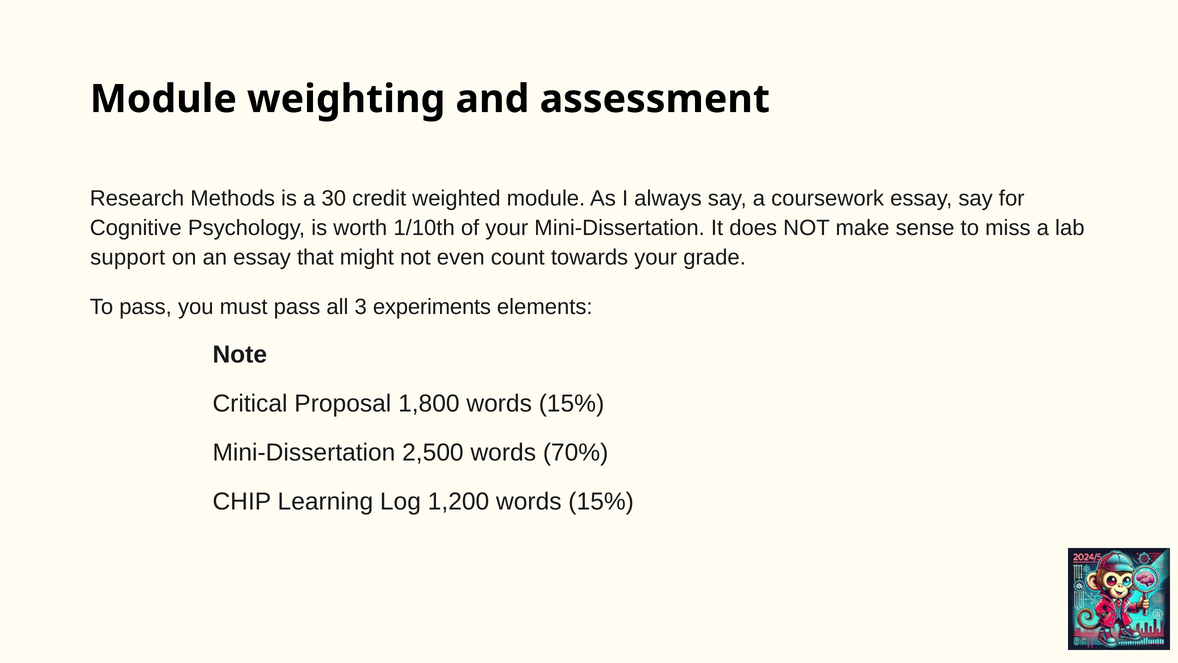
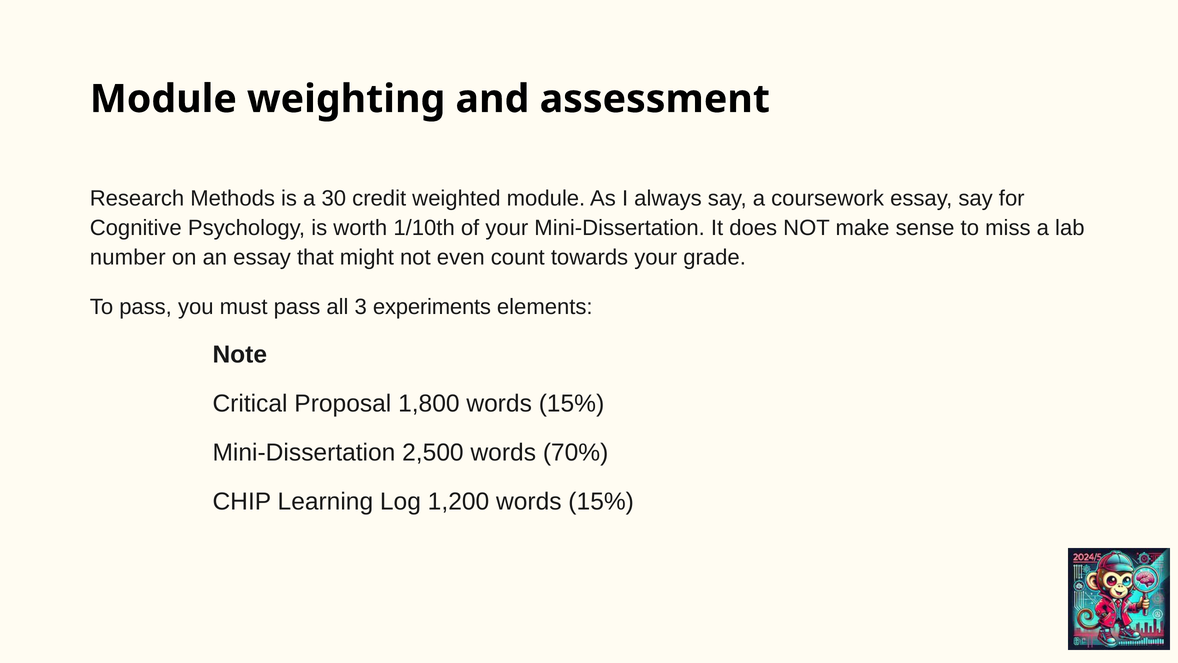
support: support -> number
